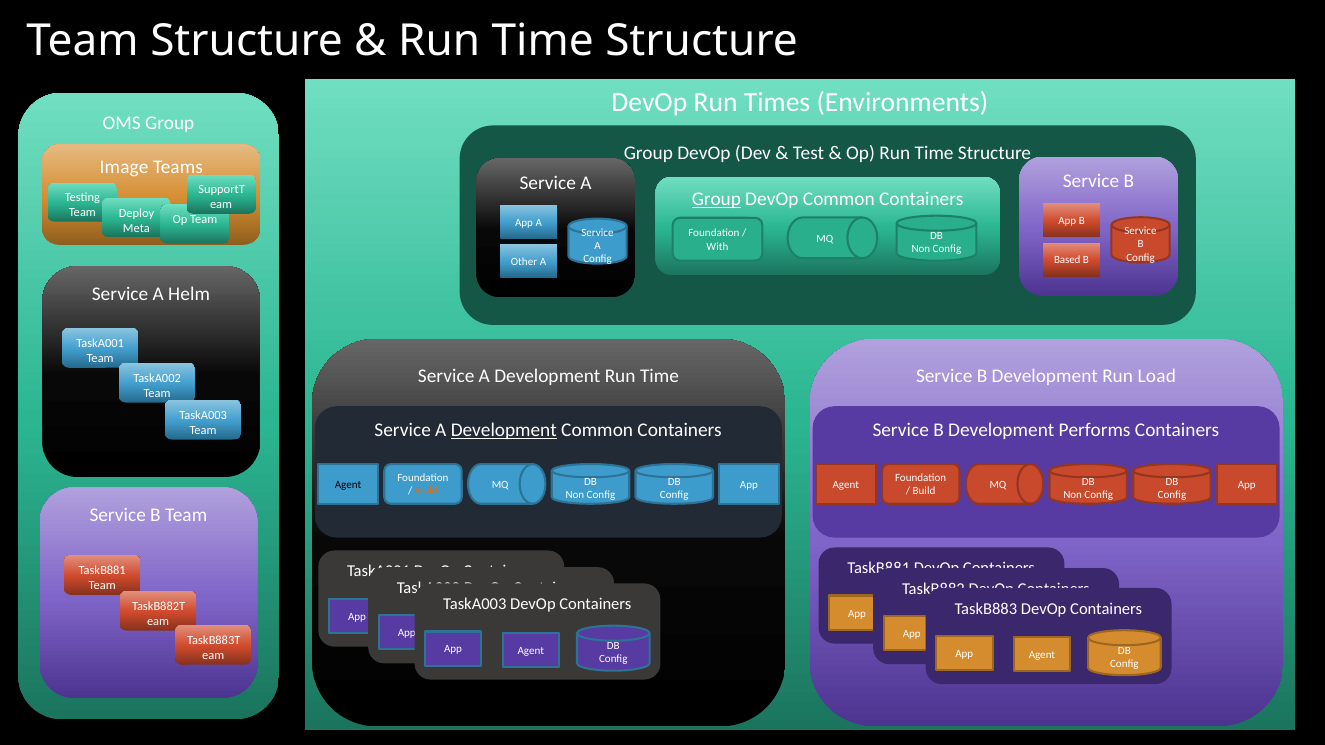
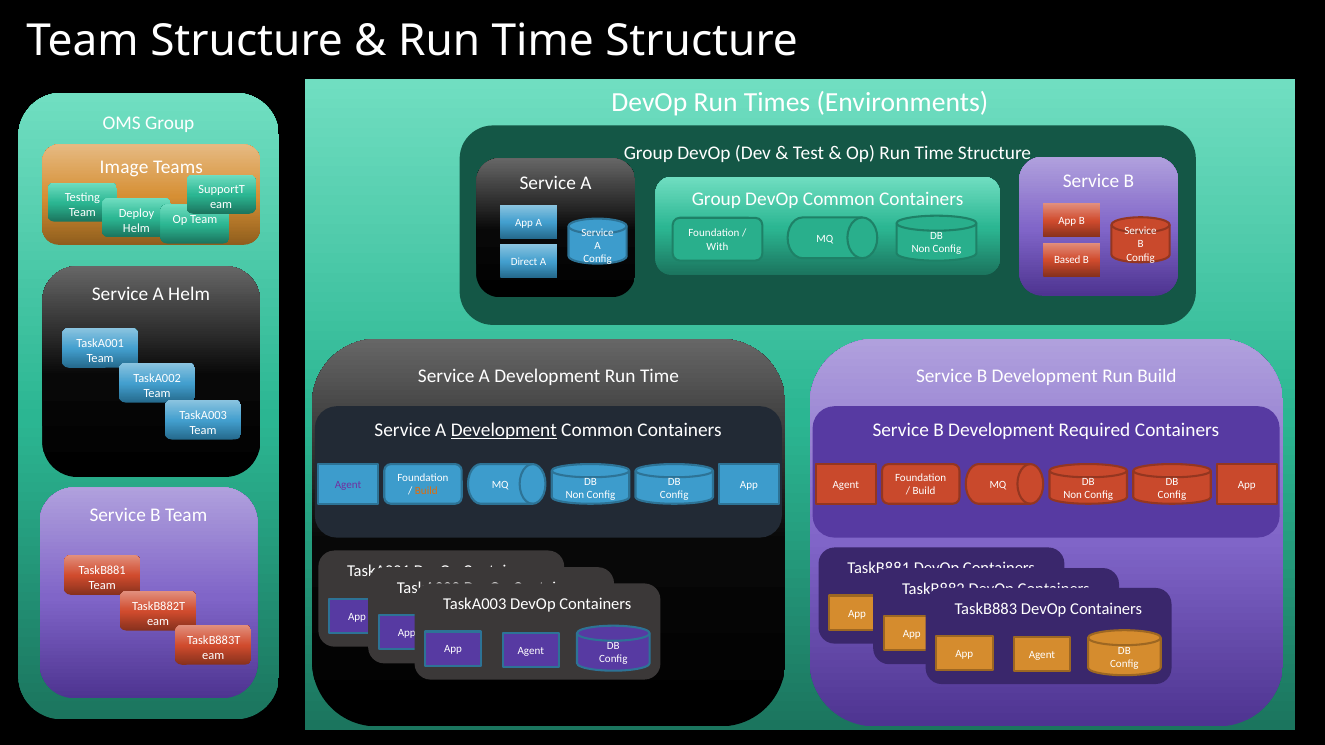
Group at (716, 199) underline: present -> none
Meta at (136, 228): Meta -> Helm
Other: Other -> Direct
Run Load: Load -> Build
Performs: Performs -> Required
Agent at (348, 485) colour: black -> purple
